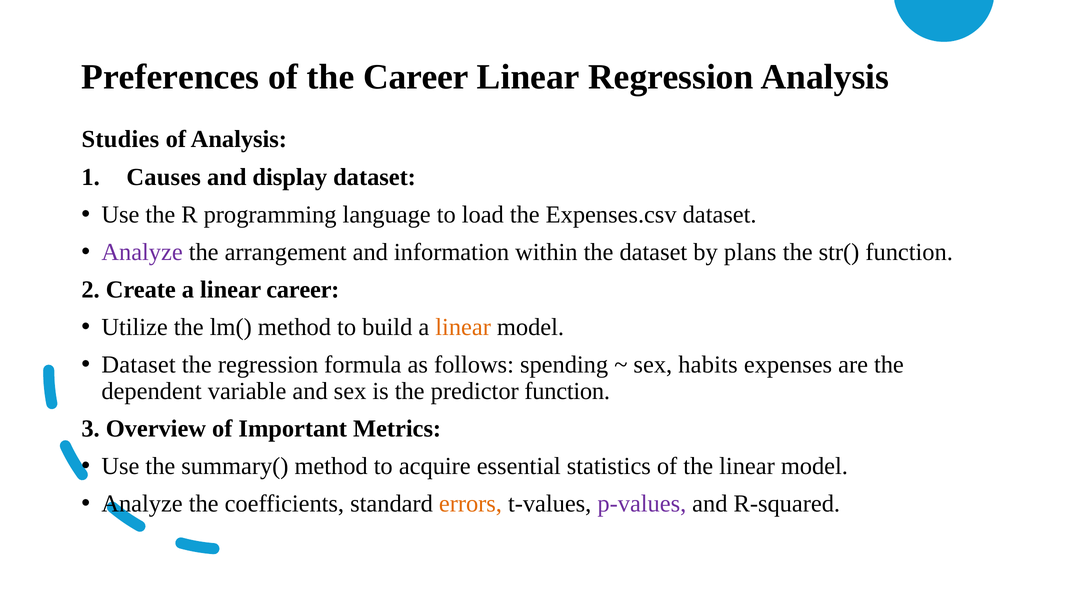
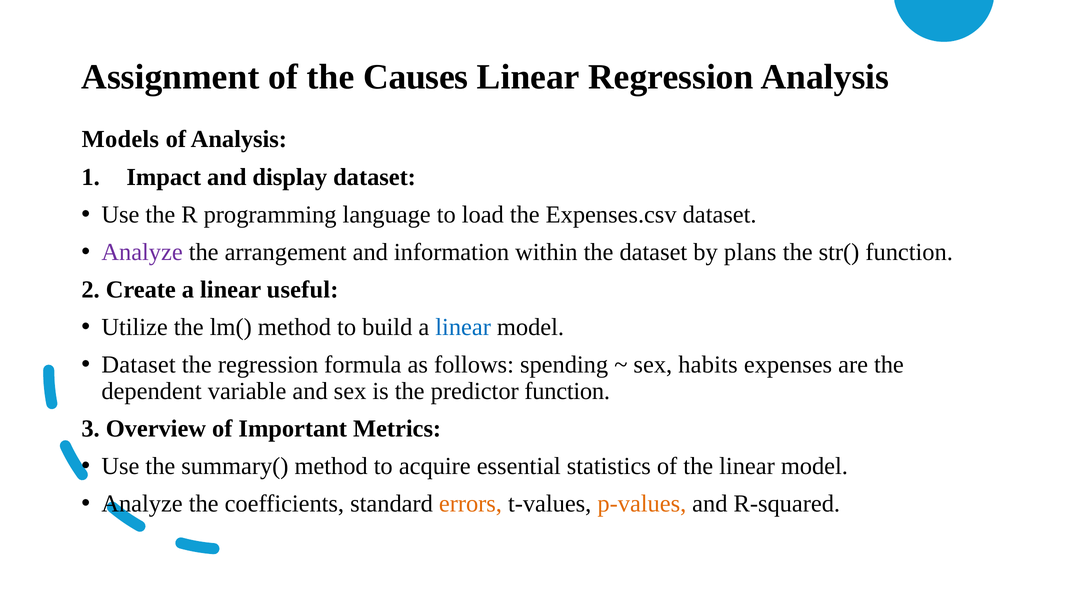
Preferences: Preferences -> Assignment
the Career: Career -> Causes
Studies: Studies -> Models
Causes: Causes -> Impact
linear career: career -> useful
linear at (463, 327) colour: orange -> blue
p-values colour: purple -> orange
